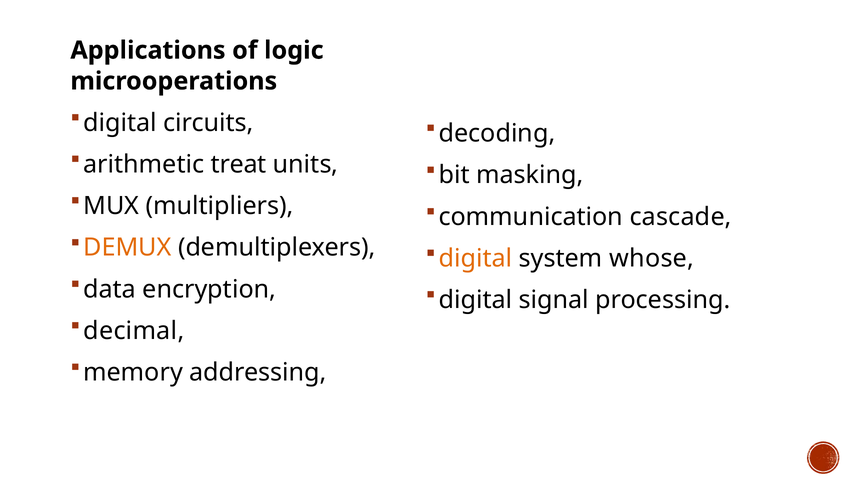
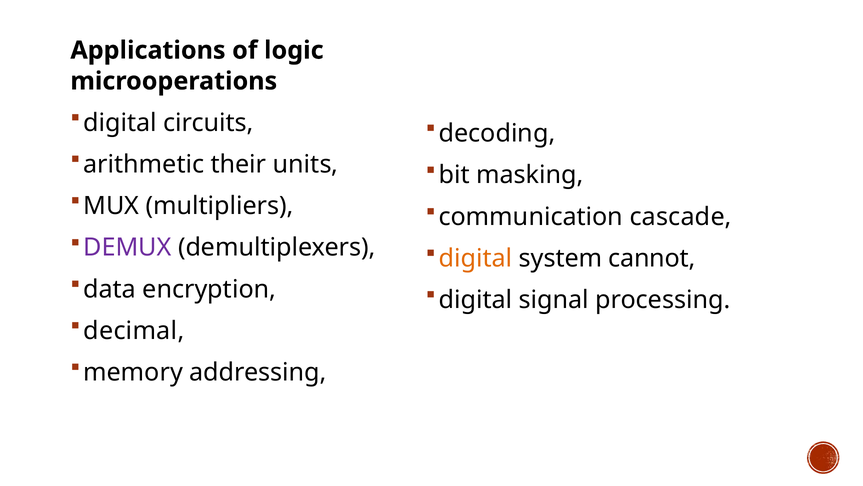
treat: treat -> their
DEMUX colour: orange -> purple
whose: whose -> cannot
